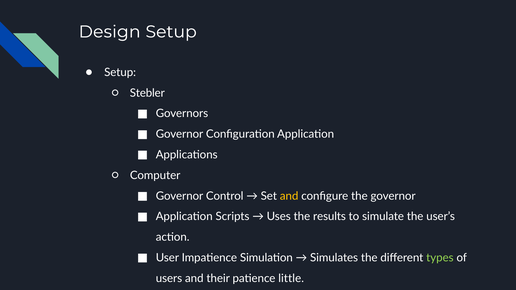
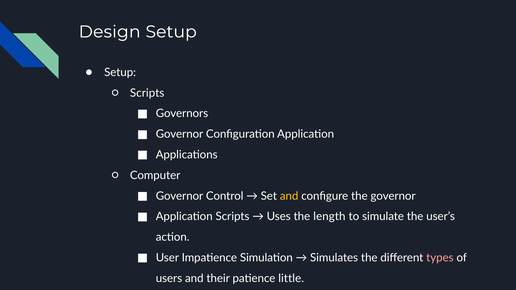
Stebler at (147, 93): Stebler -> Scripts
results: results -> length
types colour: light green -> pink
